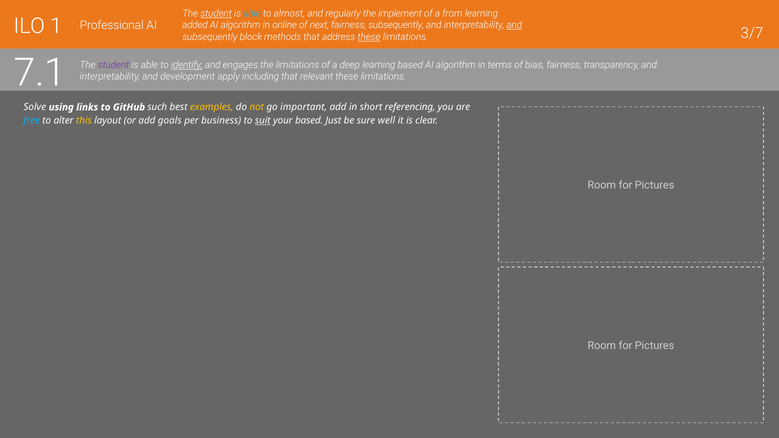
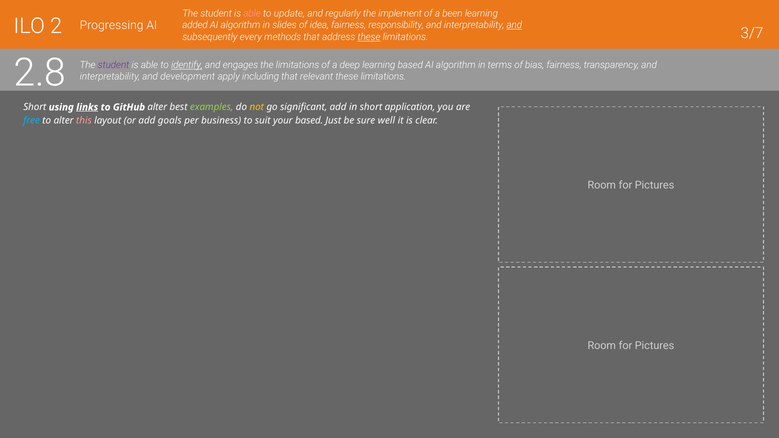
student at (216, 13) underline: present -> none
able at (252, 13) colour: light blue -> pink
almost: almost -> update
from: from -> been
1: 1 -> 2
Professional: Professional -> Progressing
online: online -> slides
next: next -> idea
fairness subsequently: subsequently -> responsibility
block: block -> every
7.1: 7.1 -> 2.8
Solve at (35, 107): Solve -> Short
links underline: none -> present
GitHub such: such -> alter
examples colour: yellow -> light green
important: important -> significant
referencing: referencing -> application
this colour: yellow -> pink
suit underline: present -> none
